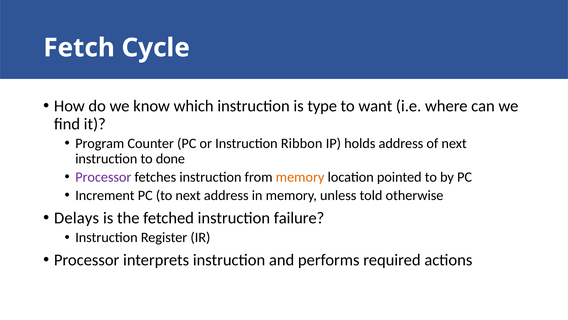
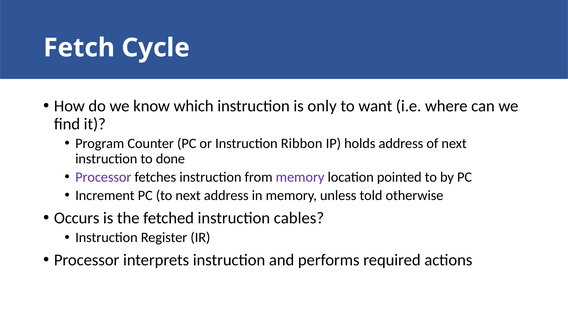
type: type -> only
memory at (300, 177) colour: orange -> purple
Delays: Delays -> Occurs
failure: failure -> cables
